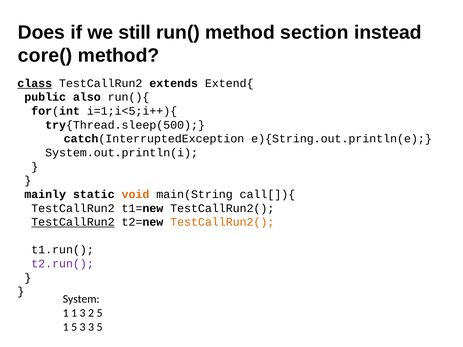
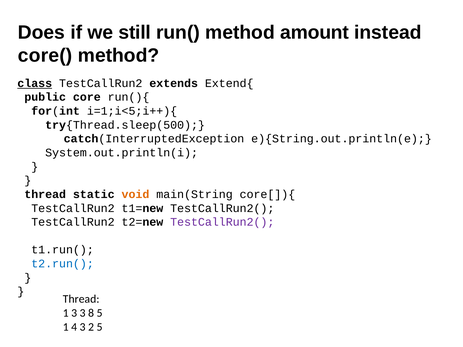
section: section -> amount
also: also -> core
mainly at (45, 194): mainly -> thread
call[]){: call[]){ -> core[]){
TestCallRun2 at (73, 222) underline: present -> none
TestCallRun2( at (222, 222) colour: orange -> purple
t2.run( colour: purple -> blue
System at (81, 299): System -> Thread
1 1: 1 -> 3
2: 2 -> 8
1 5: 5 -> 4
3 3: 3 -> 2
